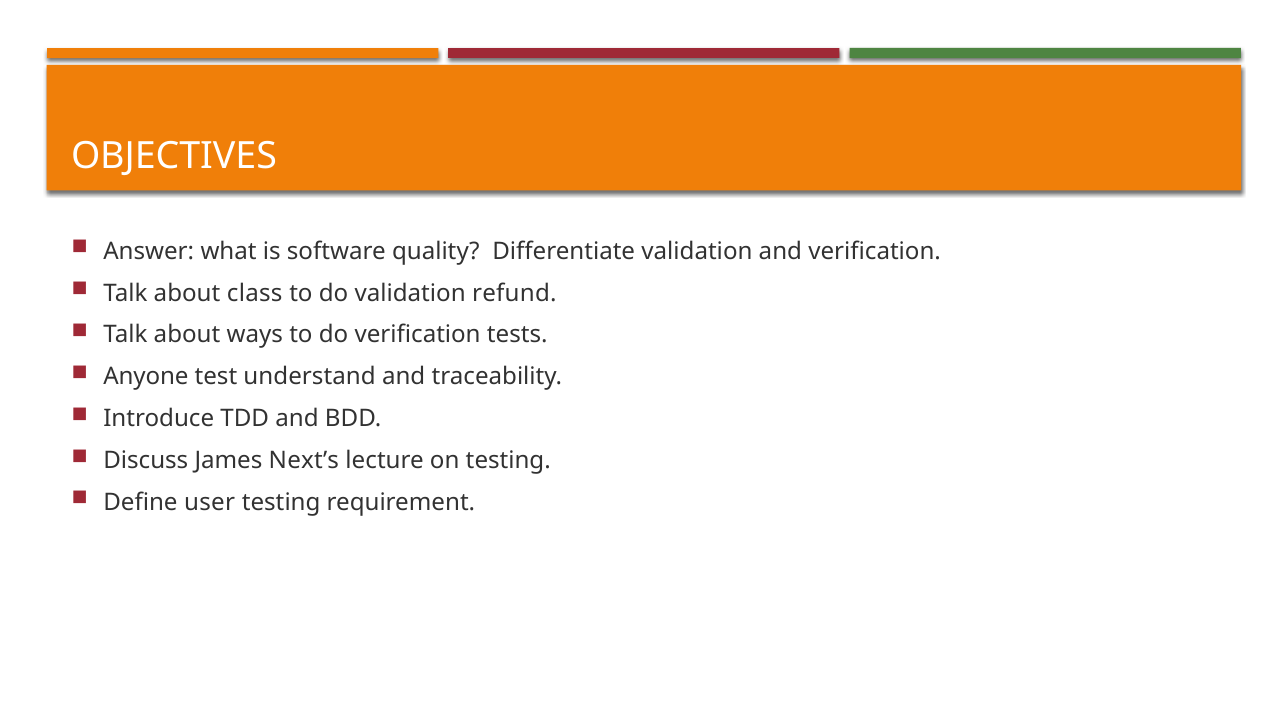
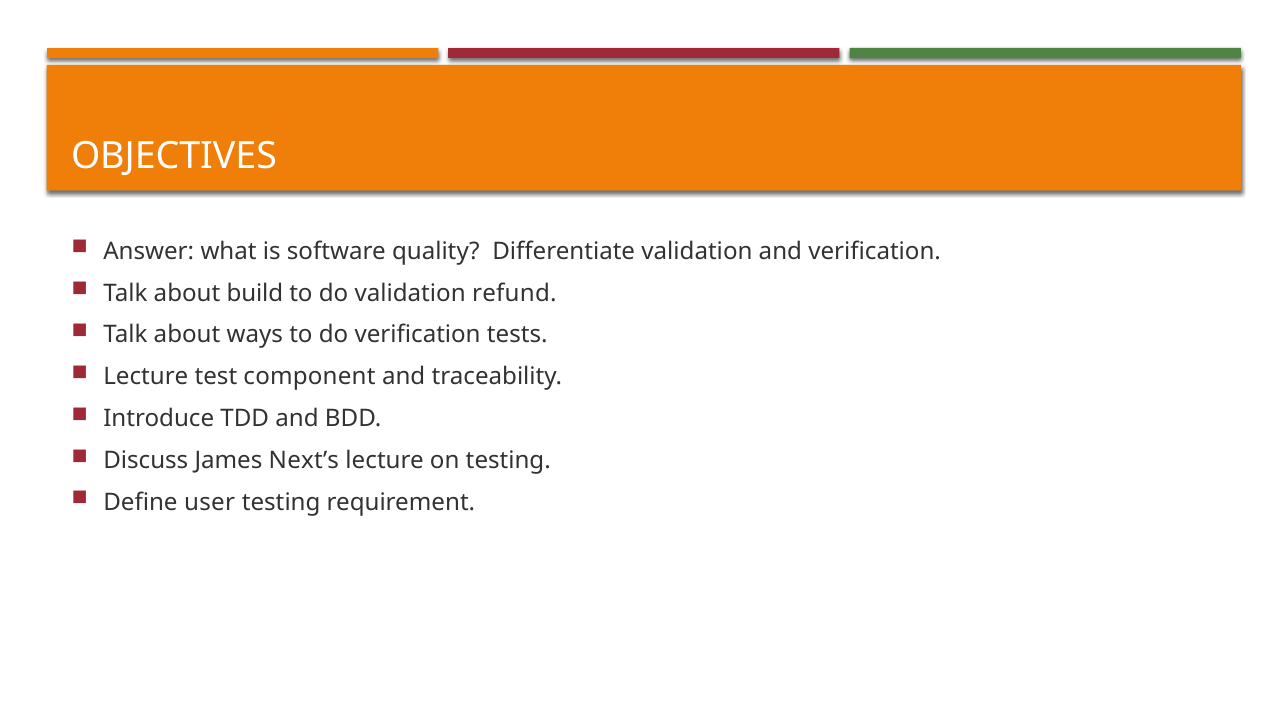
class: class -> build
Anyone at (146, 377): Anyone -> Lecture
understand: understand -> component
